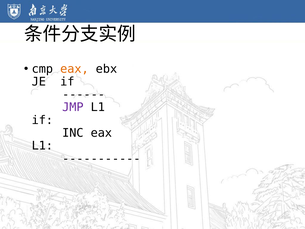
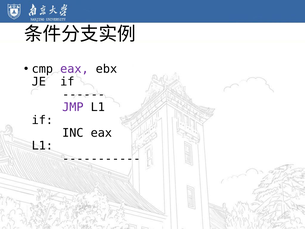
eax at (74, 69) colour: orange -> purple
